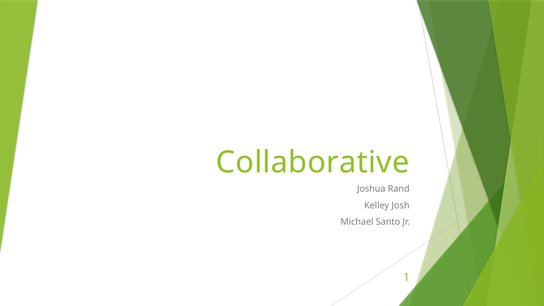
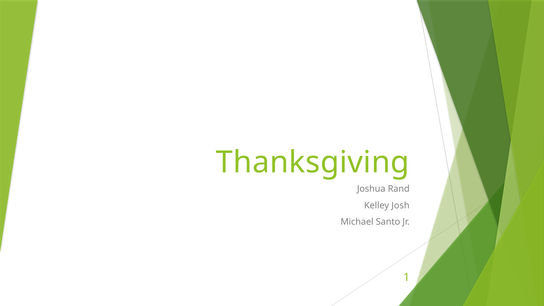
Collaborative: Collaborative -> Thanksgiving
